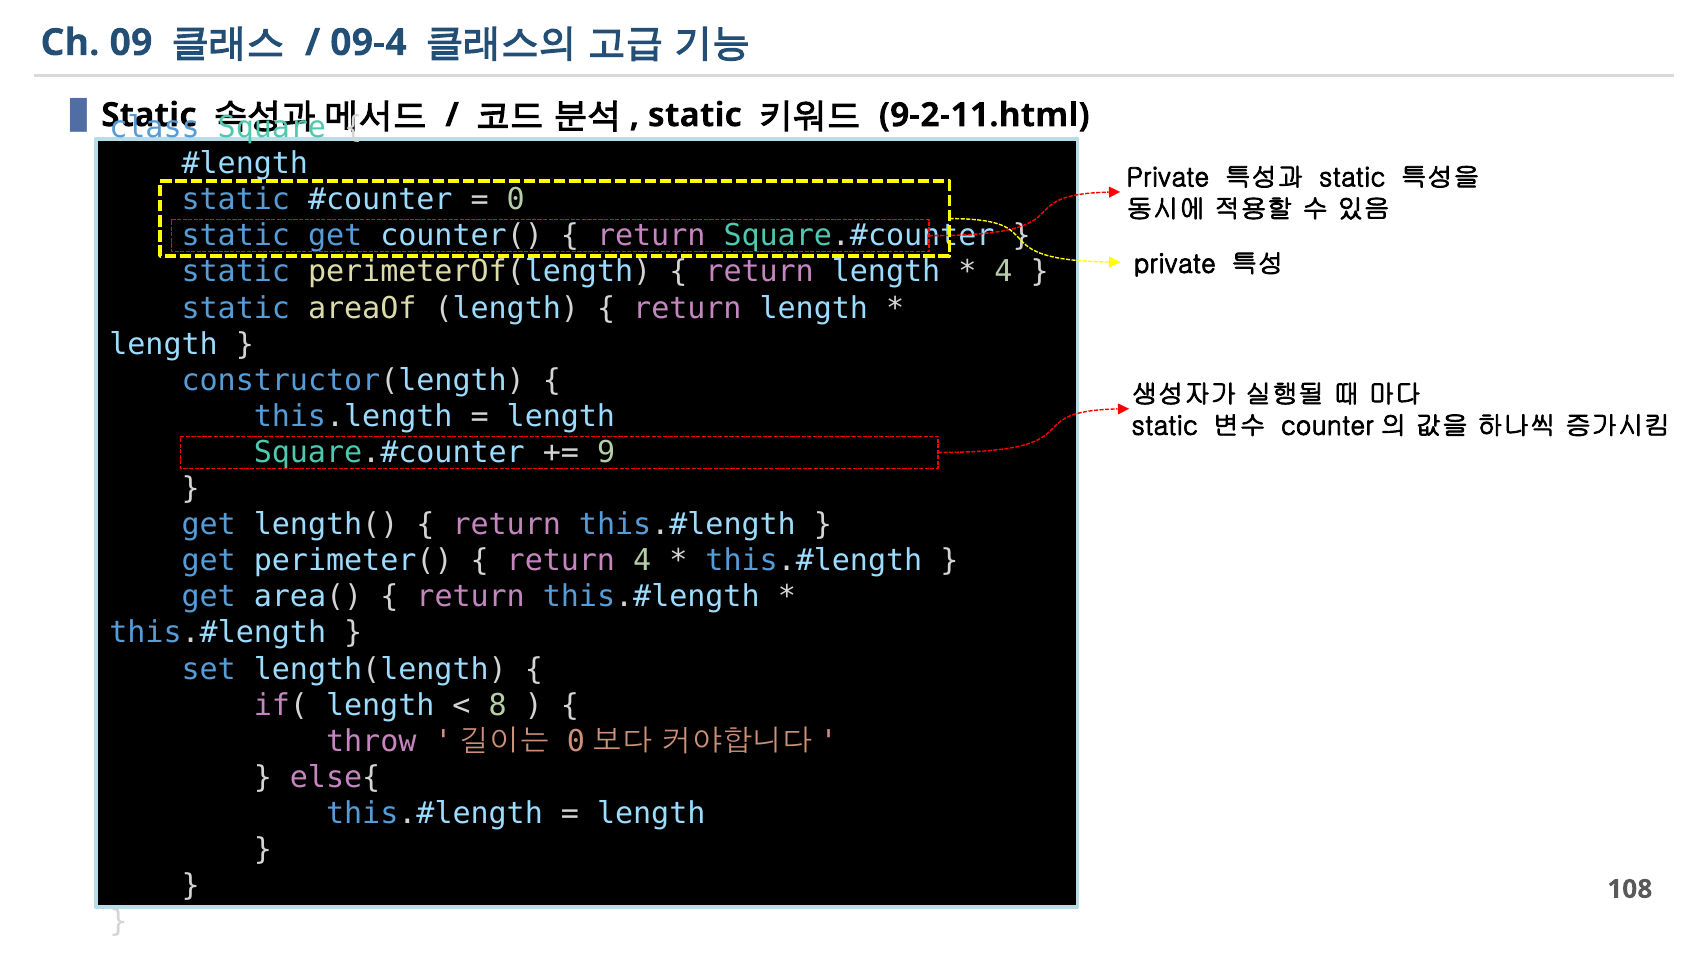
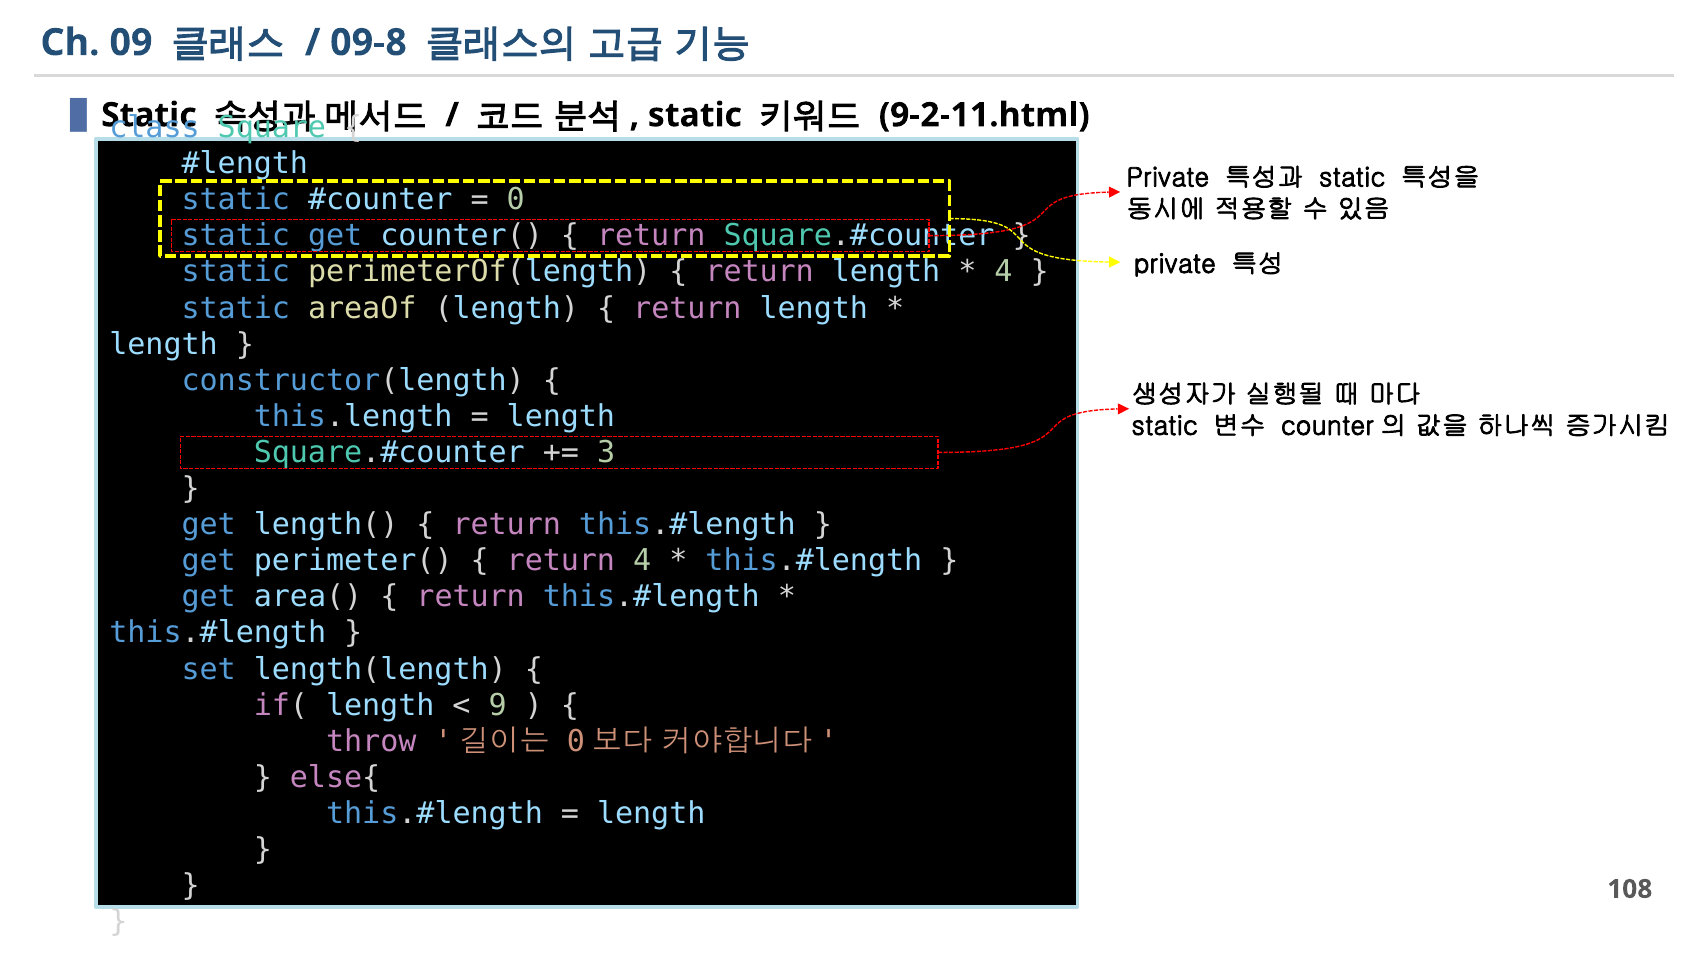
09-4: 09-4 -> 09-8
9: 9 -> 3
8: 8 -> 9
